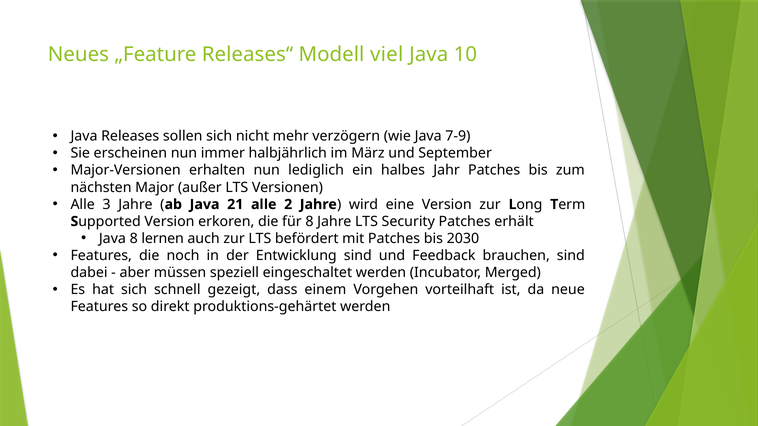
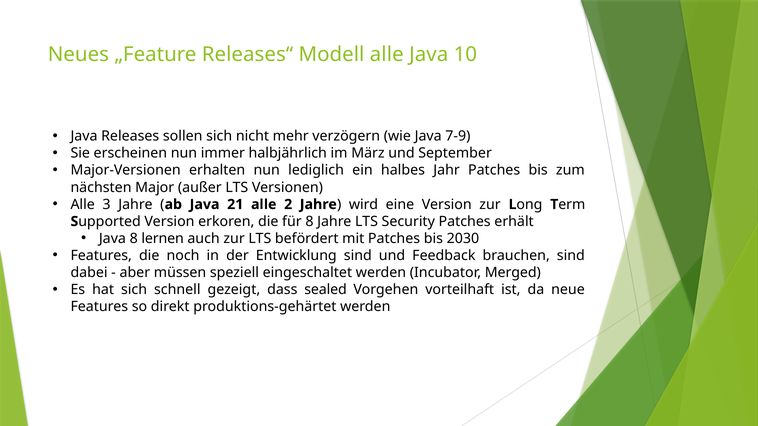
Modell viel: viel -> alle
einem: einem -> sealed
